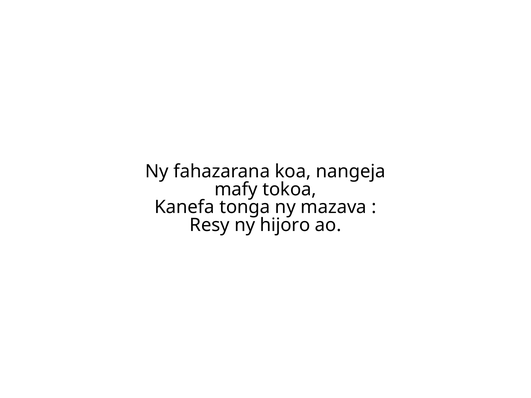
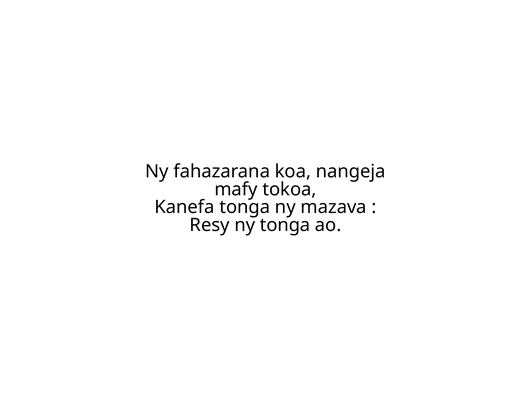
ny hijoro: hijoro -> tonga
